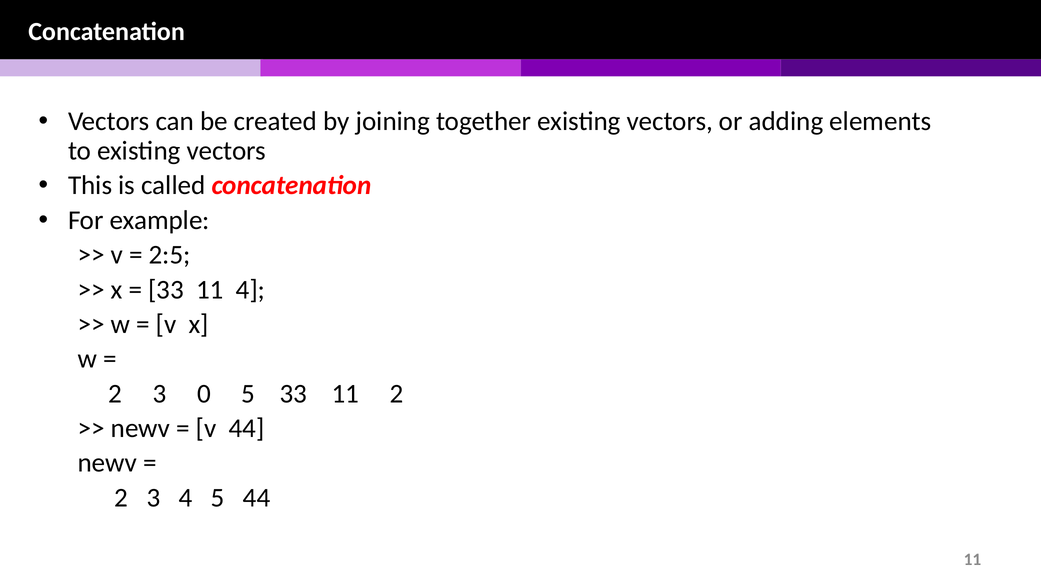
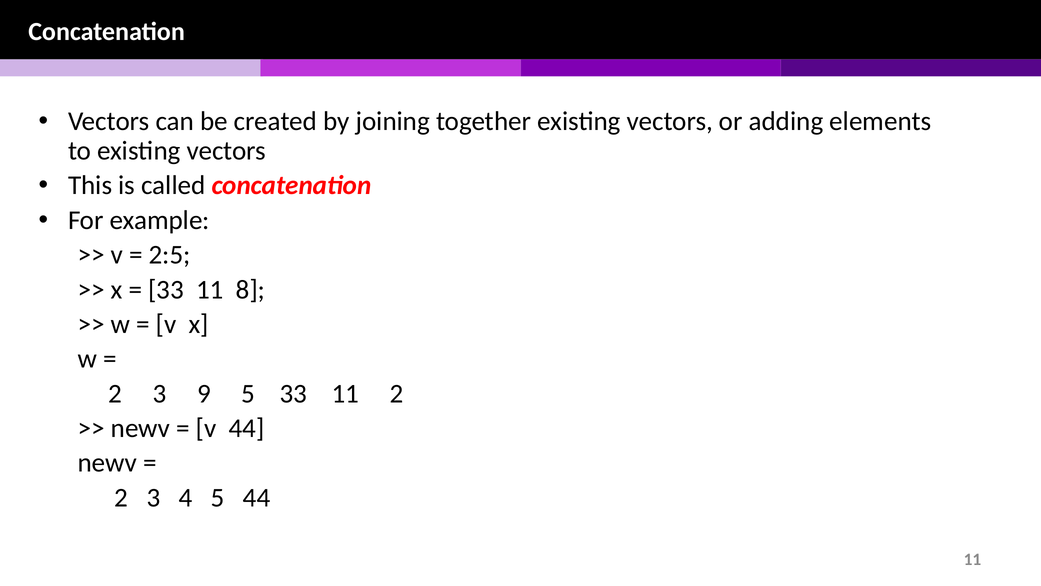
11 4: 4 -> 8
0: 0 -> 9
